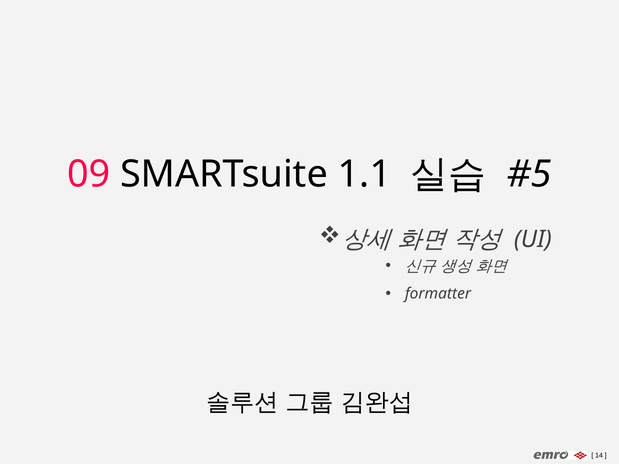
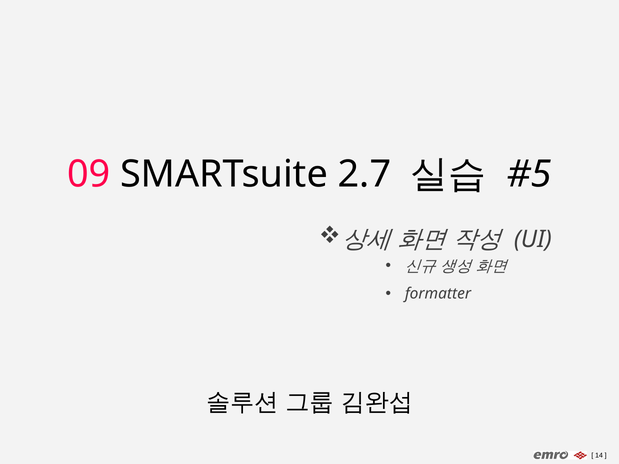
1.1: 1.1 -> 2.7
